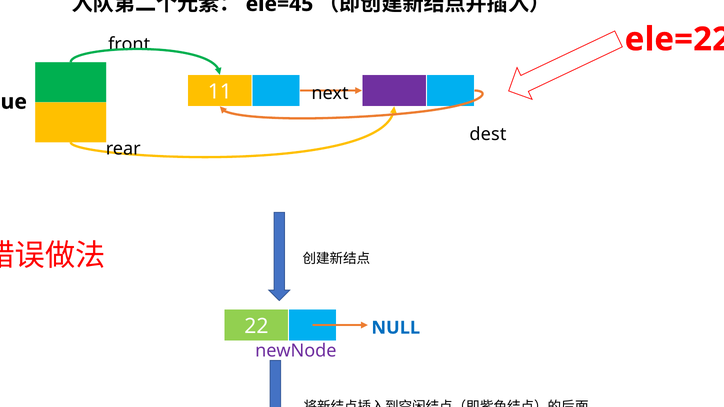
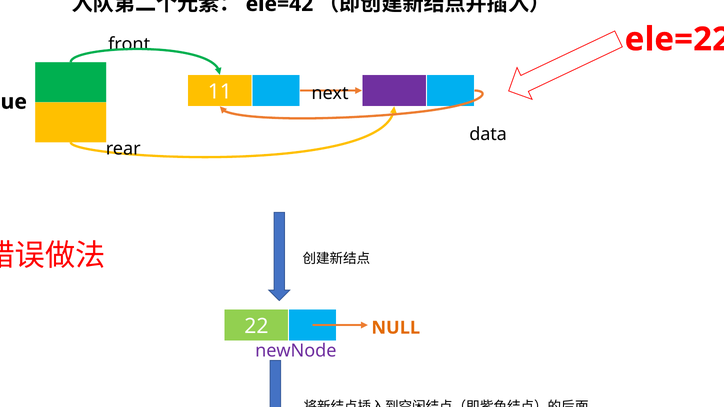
ele=45: ele=45 -> ele=42
dest: dest -> data
NULL colour: blue -> orange
